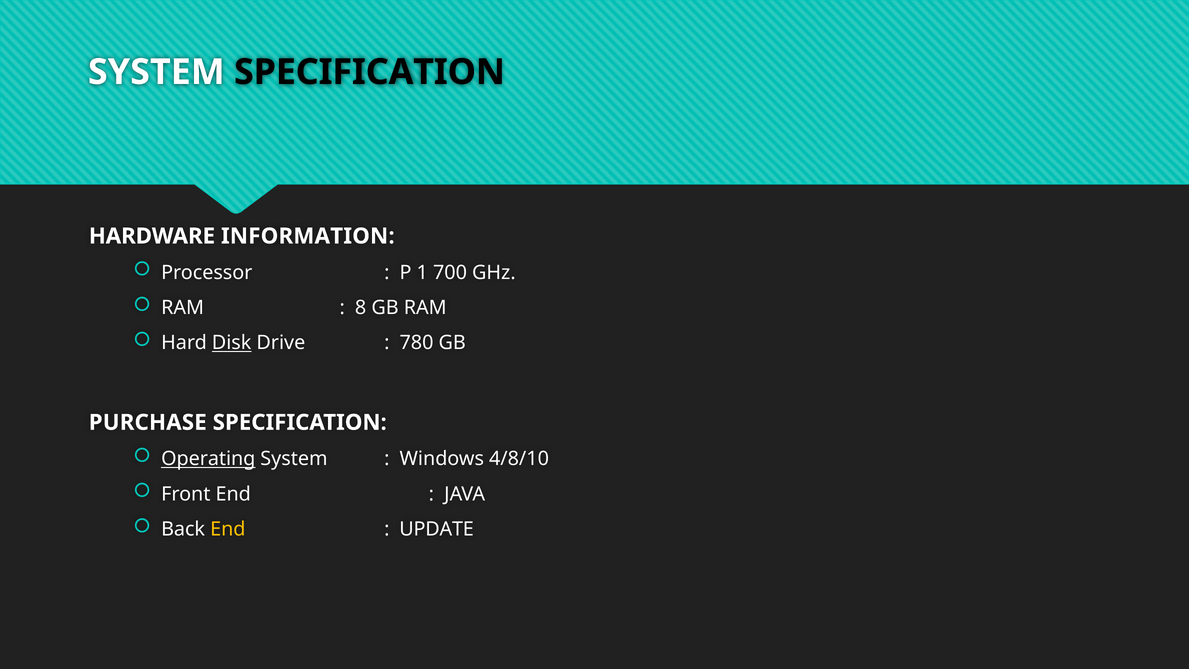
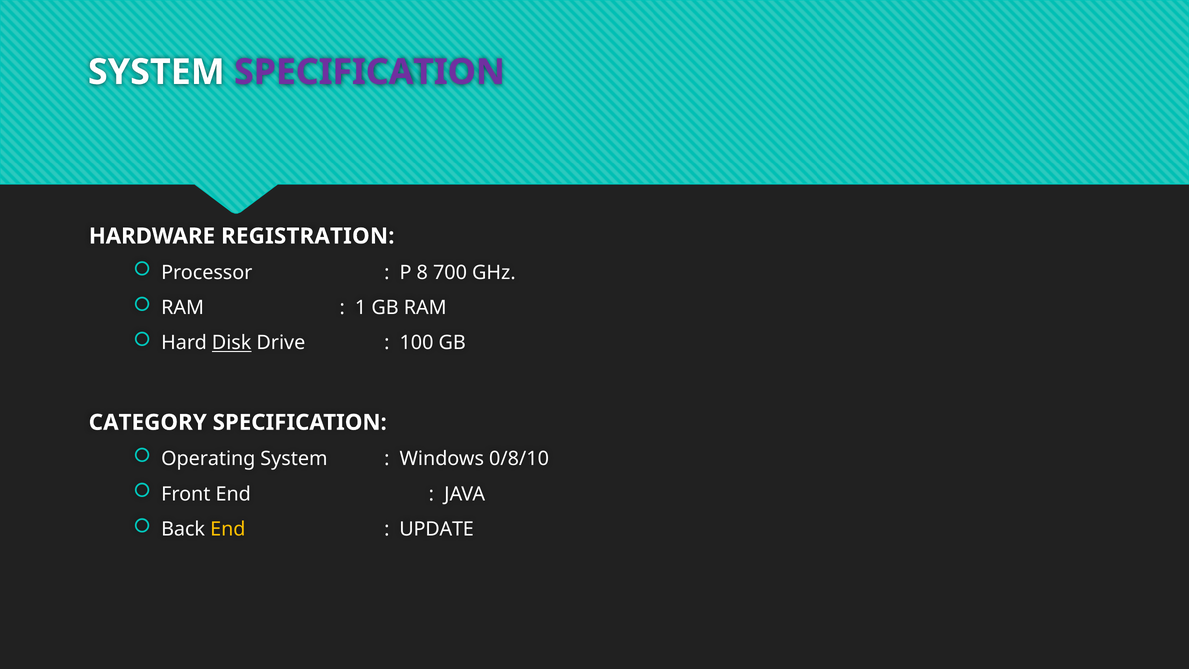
SPECIFICATION at (370, 72) colour: black -> purple
INFORMATION: INFORMATION -> REGISTRATION
1: 1 -> 8
8: 8 -> 1
780: 780 -> 100
PURCHASE: PURCHASE -> CATEGORY
Operating underline: present -> none
4/8/10: 4/8/10 -> 0/8/10
